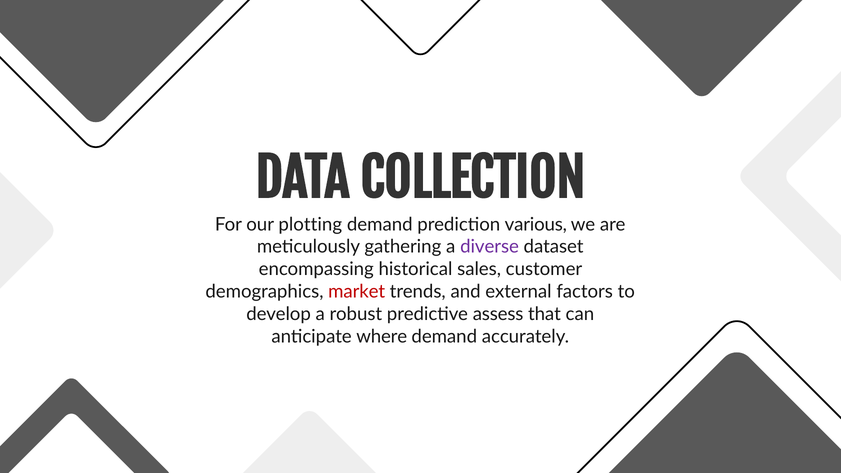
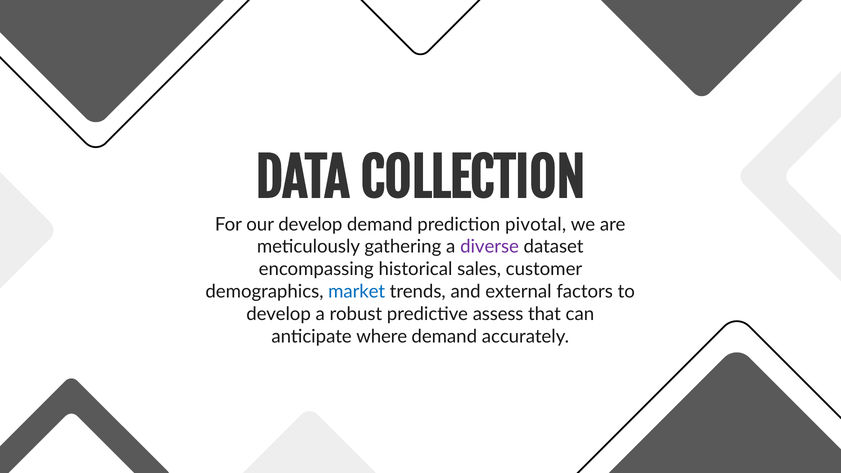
our plotting: plotting -> develop
various: various -> pivotal
market colour: red -> blue
